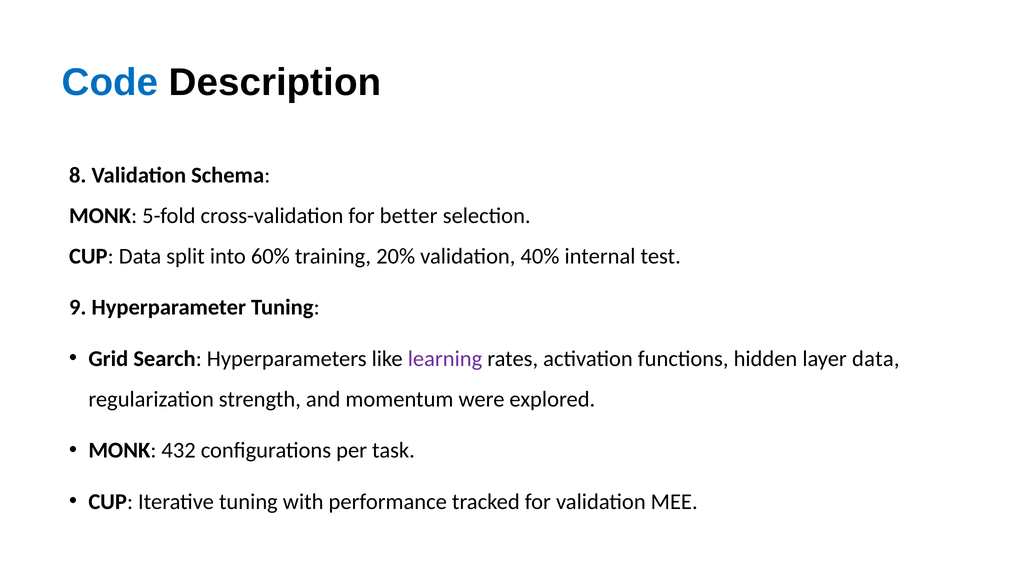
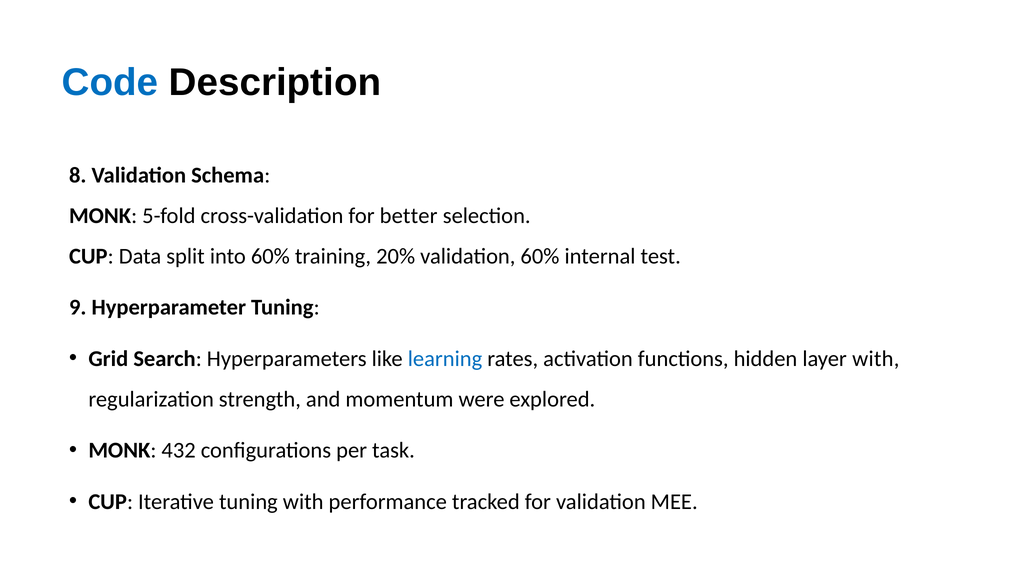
validation 40%: 40% -> 60%
learning colour: purple -> blue
layer data: data -> with
